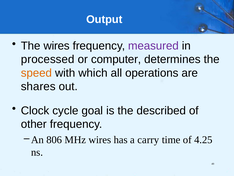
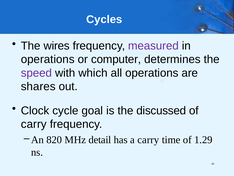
Output: Output -> Cycles
processed at (48, 59): processed -> operations
speed colour: orange -> purple
described: described -> discussed
other at (34, 124): other -> carry
806: 806 -> 820
MHz wires: wires -> detail
4.25: 4.25 -> 1.29
